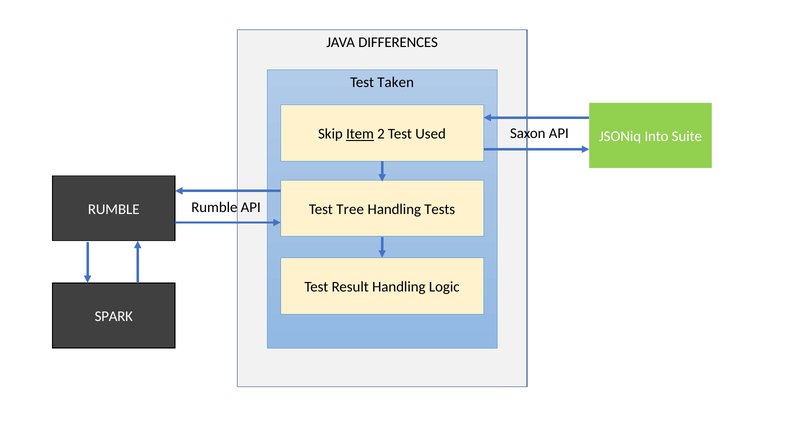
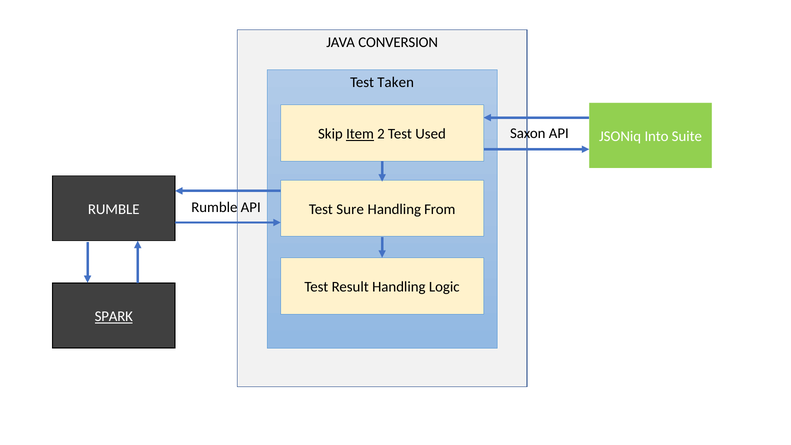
DIFFERENCES: DIFFERENCES -> CONVERSION
Tree: Tree -> Sure
Tests: Tests -> From
SPARK underline: none -> present
